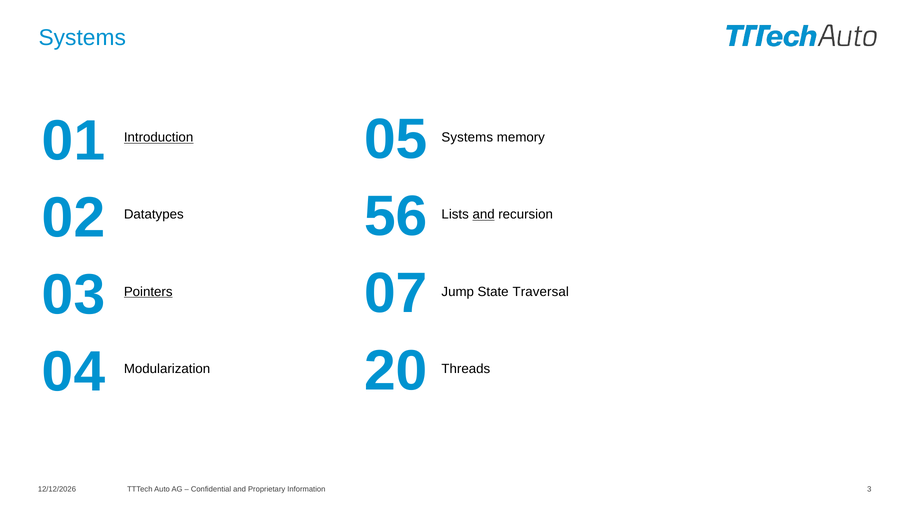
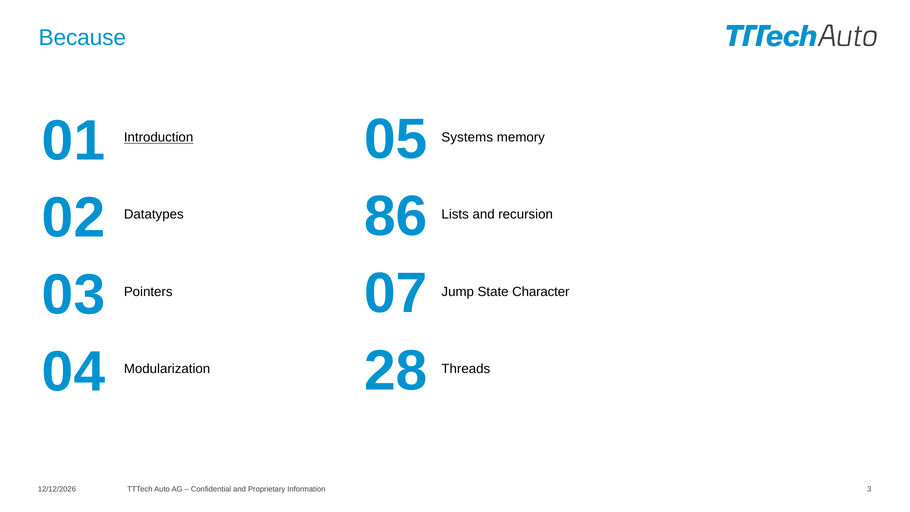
Systems at (82, 38): Systems -> Because
56: 56 -> 86
and at (484, 215) underline: present -> none
Pointers underline: present -> none
Traversal: Traversal -> Character
20: 20 -> 28
